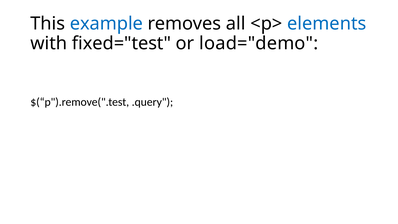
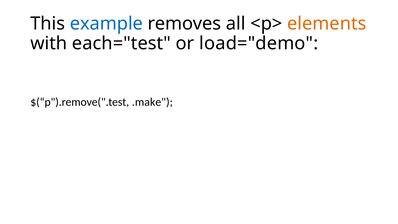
elements colour: blue -> orange
fixed="test: fixed="test -> each="test
.query: .query -> .make
